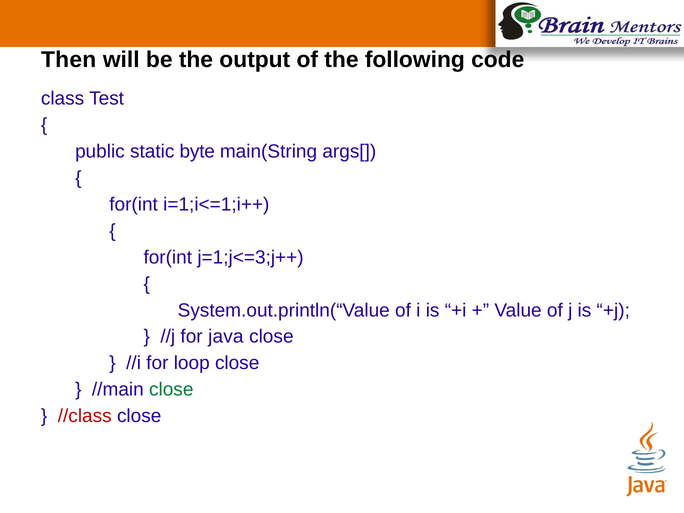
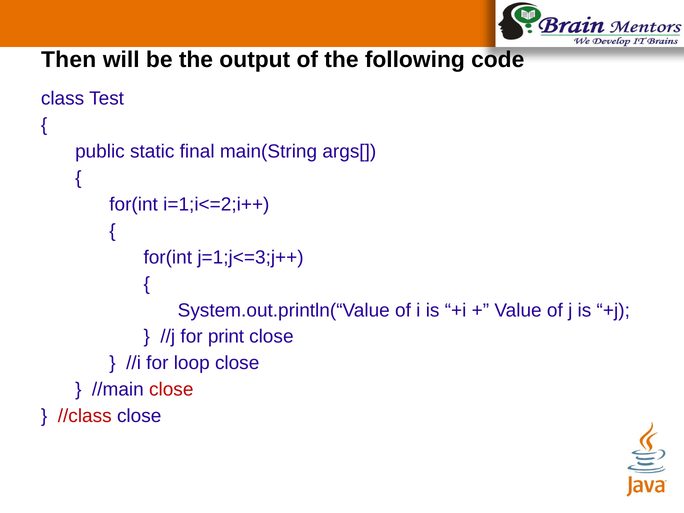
byte: byte -> final
i=1;i<=1;i++: i=1;i<=1;i++ -> i=1;i<=2;i++
java: java -> print
close at (171, 390) colour: green -> red
